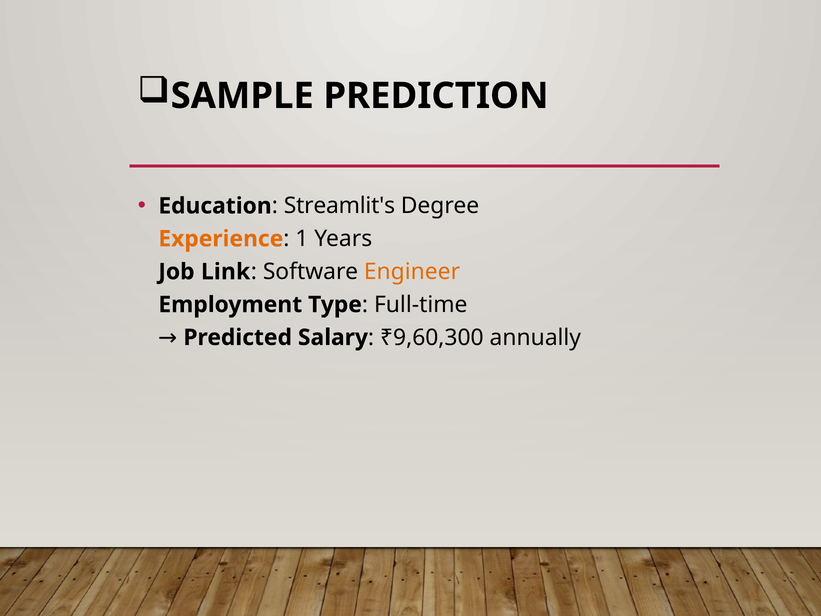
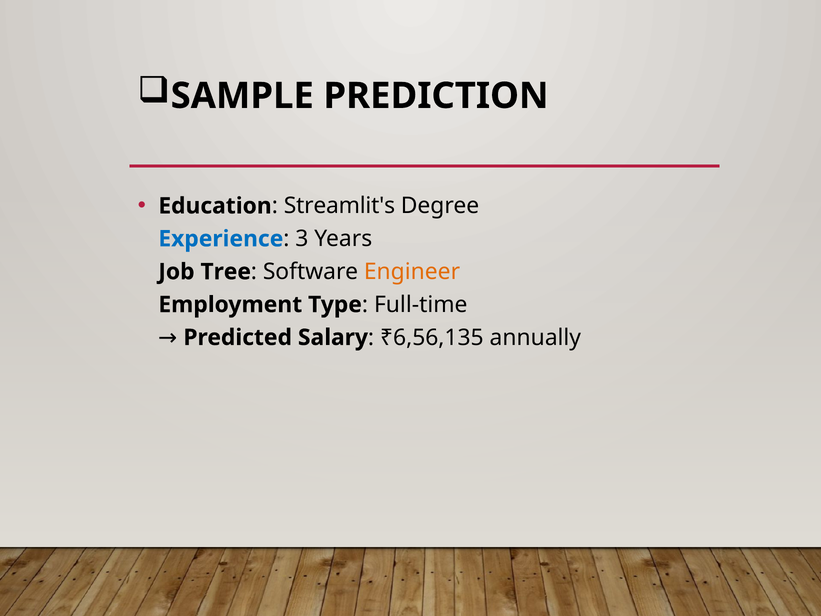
Experience colour: orange -> blue
1: 1 -> 3
Link: Link -> Tree
₹9,60,300: ₹9,60,300 -> ₹6,56,135
